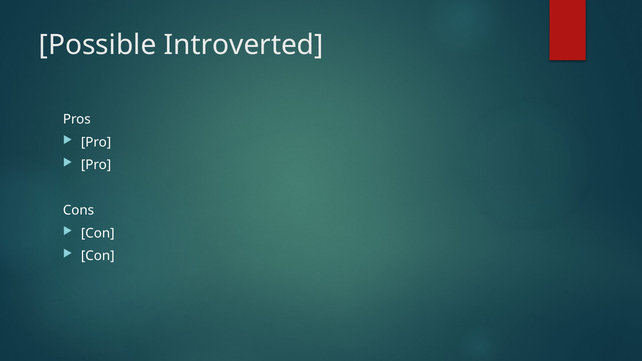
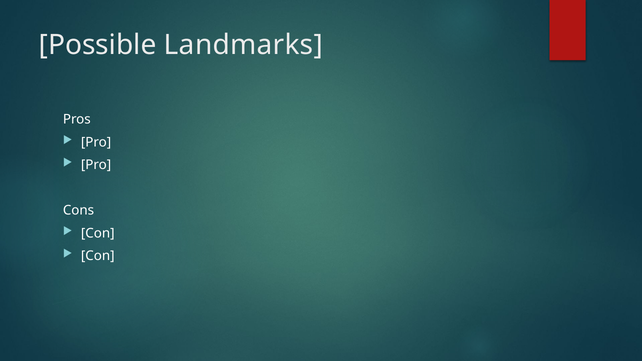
Introverted: Introverted -> Landmarks
